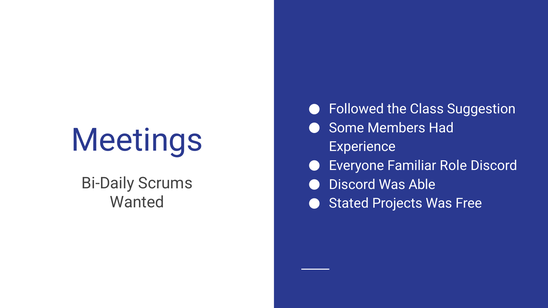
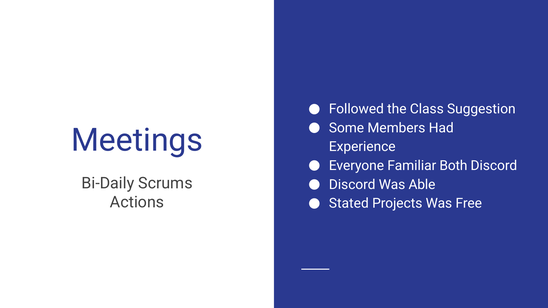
Role: Role -> Both
Wanted: Wanted -> Actions
